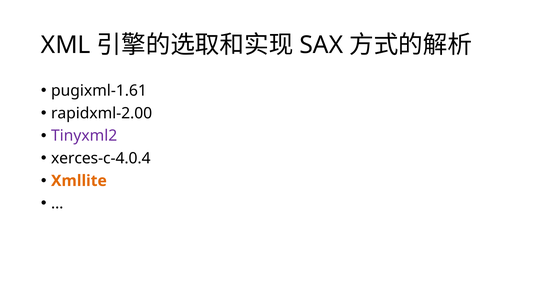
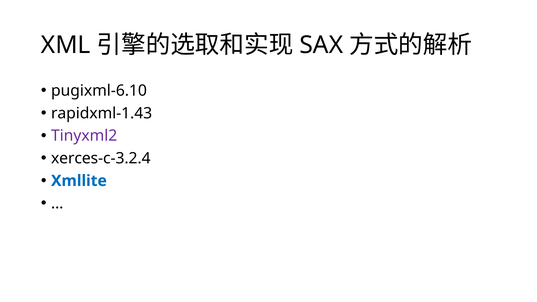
pugixml-1.61: pugixml-1.61 -> pugixml-6.10
rapidxml-2.00: rapidxml-2.00 -> rapidxml-1.43
xerces-c-4.0.4: xerces-c-4.0.4 -> xerces-c-3.2.4
Xmllite colour: orange -> blue
